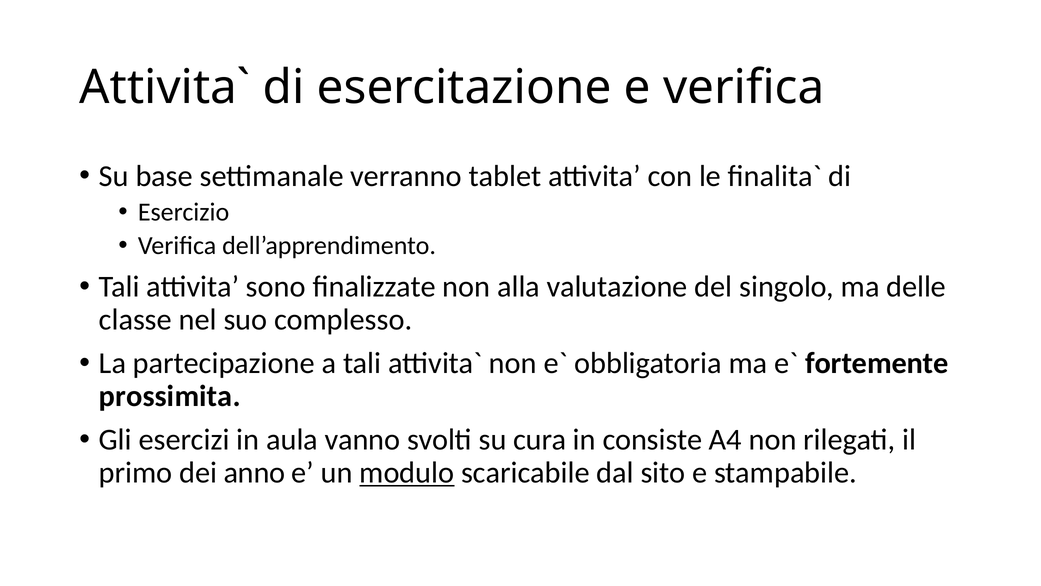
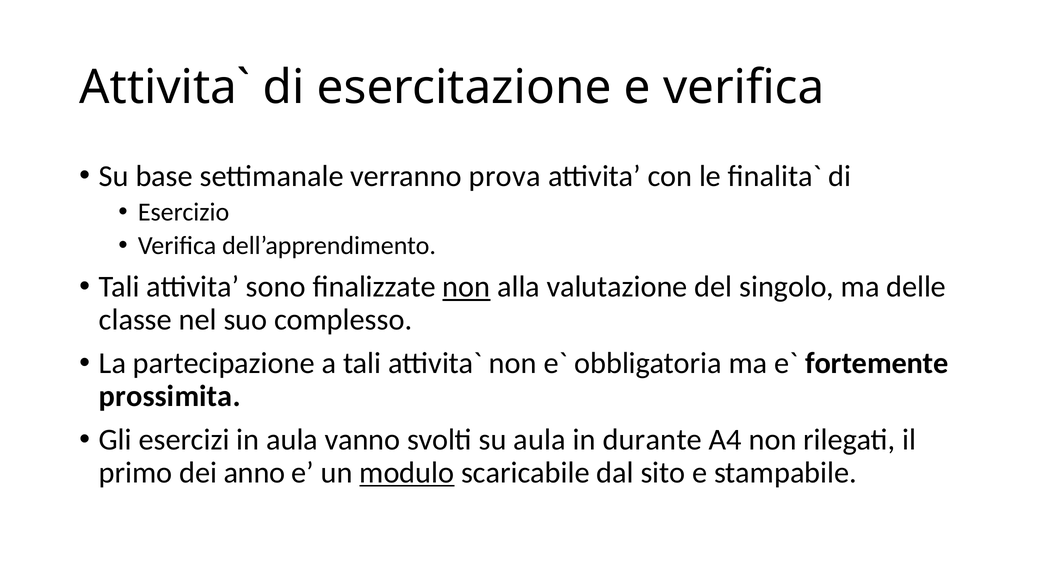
tablet: tablet -> prova
non at (466, 287) underline: none -> present
su cura: cura -> aula
consiste: consiste -> durante
